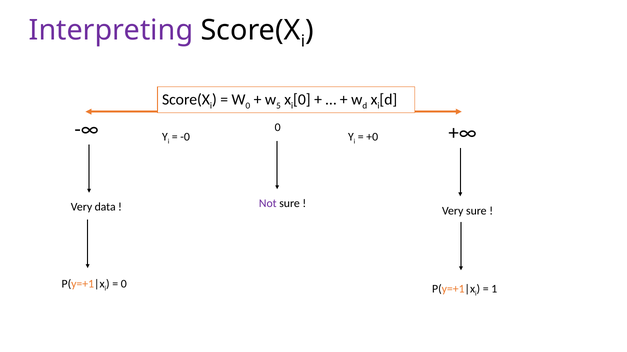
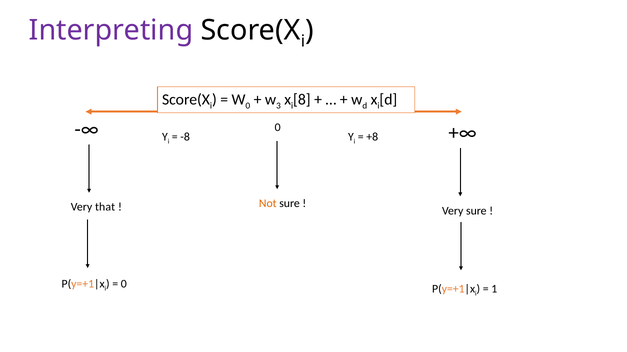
5: 5 -> 3
0 at (302, 100): 0 -> 8
-0: -0 -> -8
+0: +0 -> +8
data: data -> that
Not colour: purple -> orange
